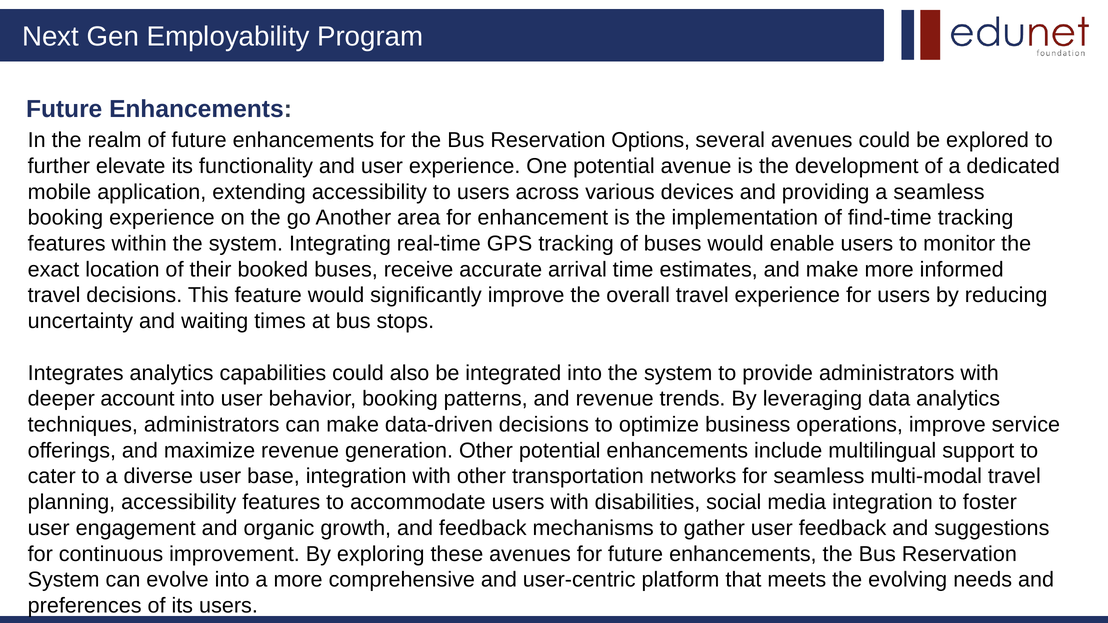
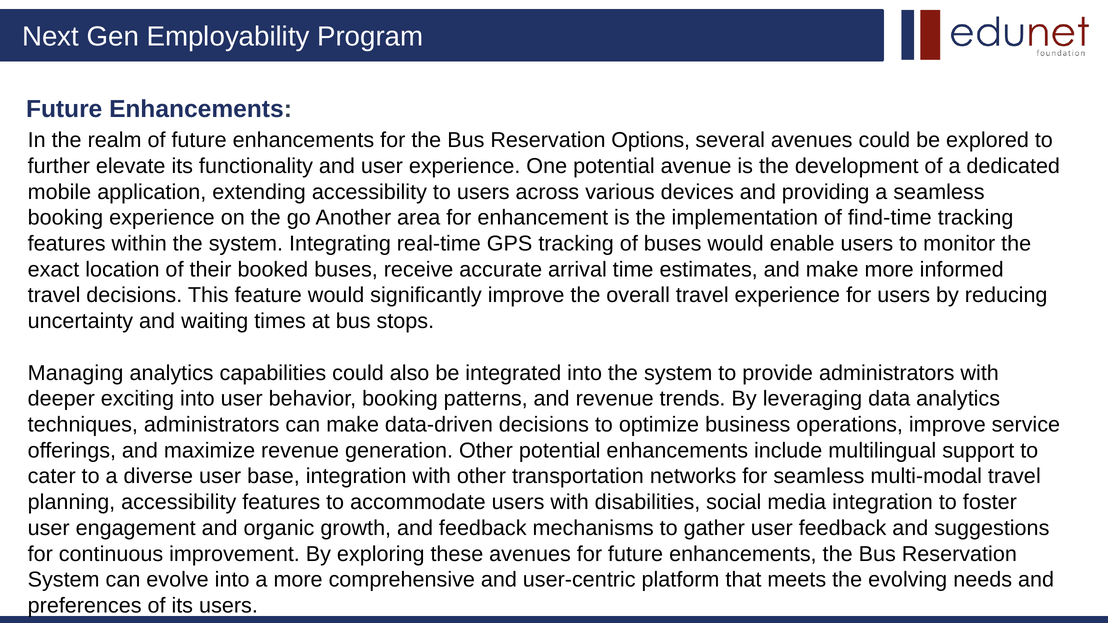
Integrates: Integrates -> Managing
account: account -> exciting
